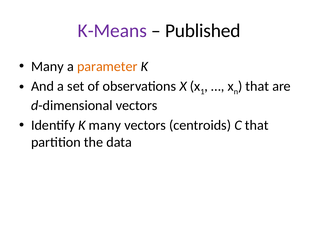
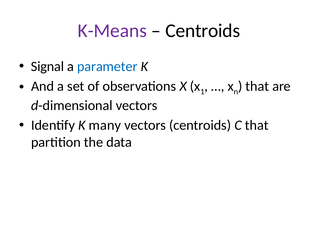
Published at (203, 31): Published -> Centroids
Many at (47, 67): Many -> Signal
parameter colour: orange -> blue
